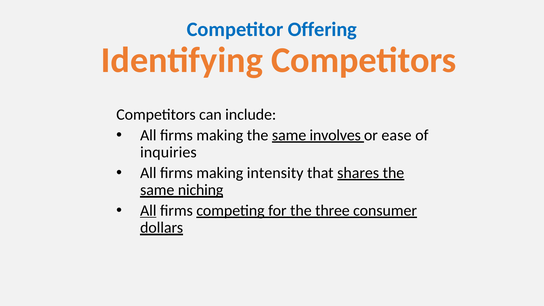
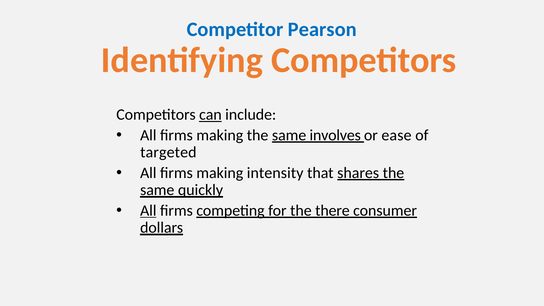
Offering: Offering -> Pearson
can underline: none -> present
inquiries: inquiries -> targeted
niching: niching -> quickly
three: three -> there
